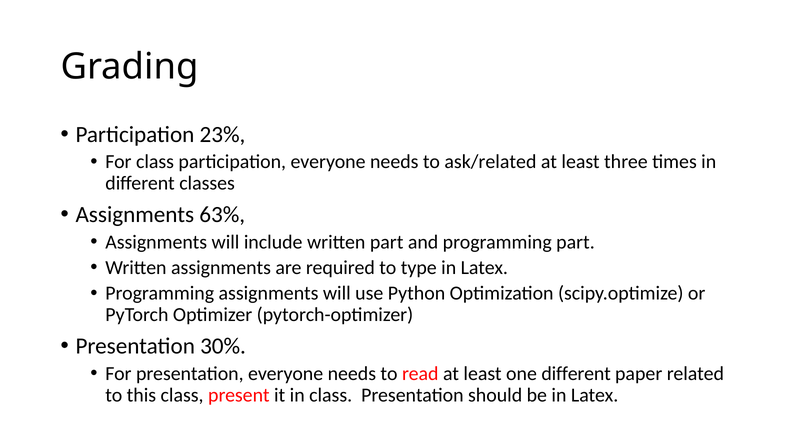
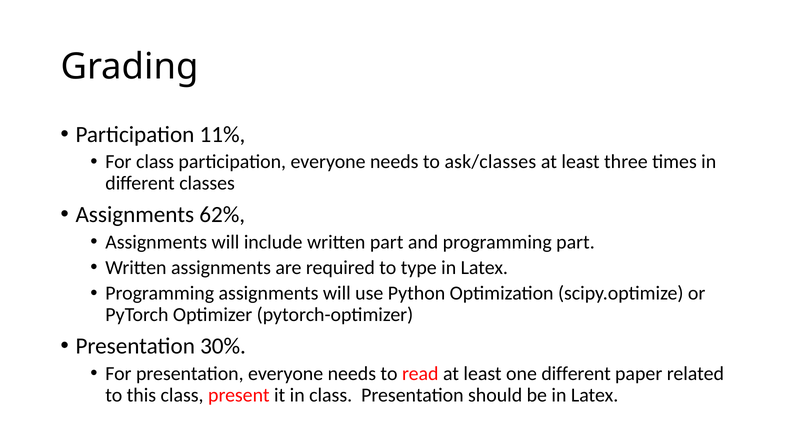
23%: 23% -> 11%
ask/related: ask/related -> ask/classes
63%: 63% -> 62%
